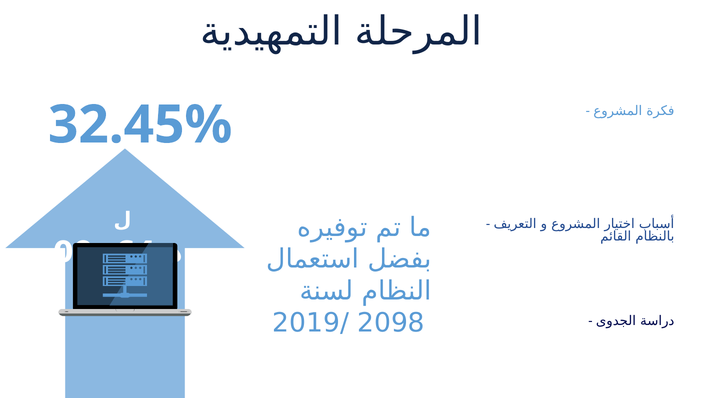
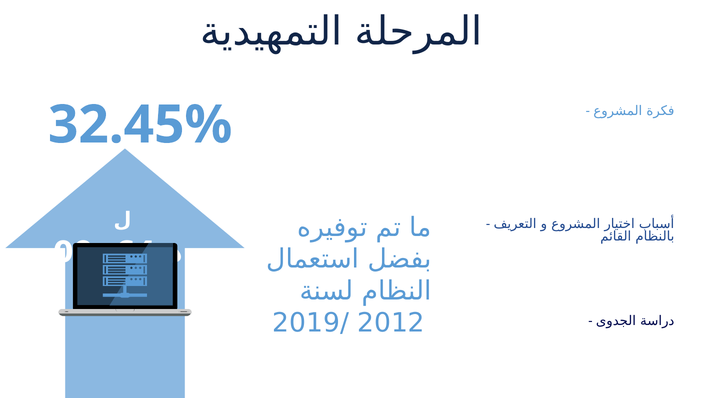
2098: 2098 -> 2012
